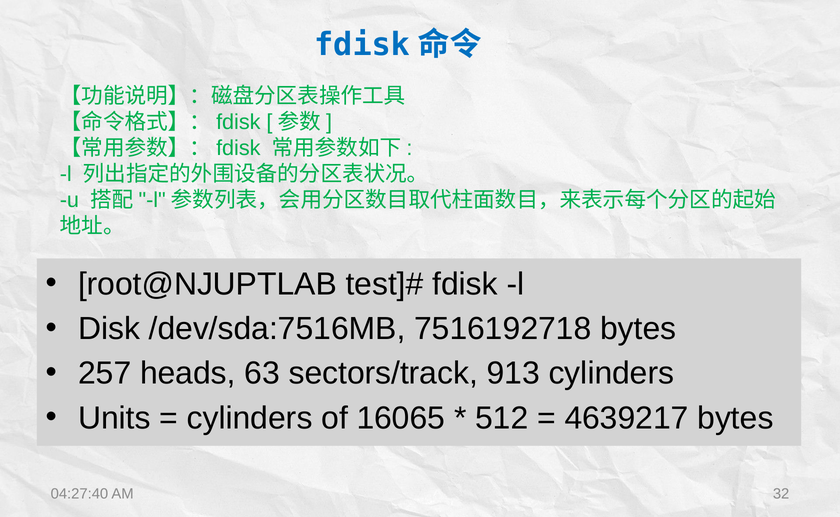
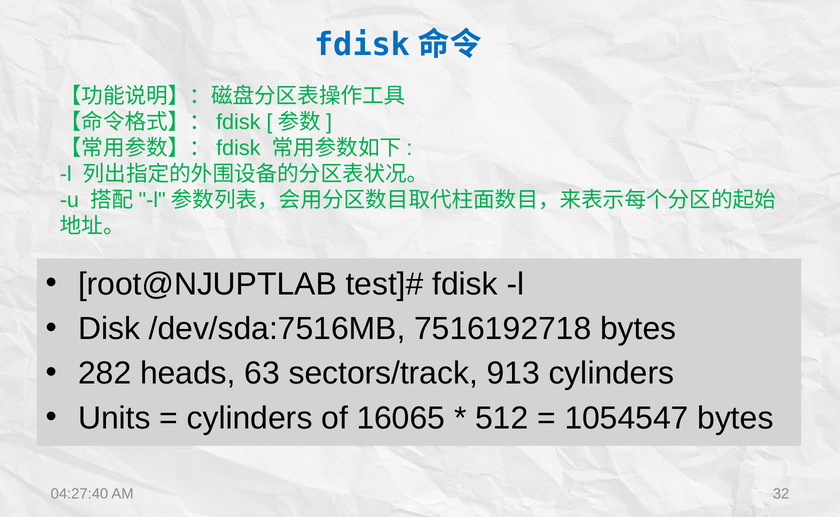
257: 257 -> 282
4639217: 4639217 -> 1054547
